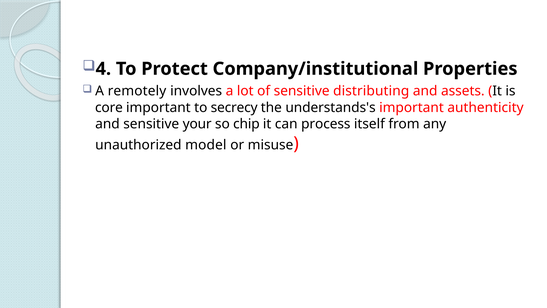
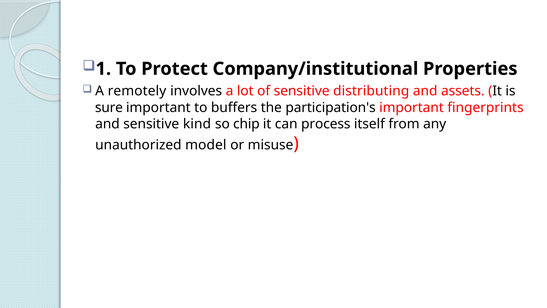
4: 4 -> 1
core: core -> sure
secrecy: secrecy -> buffers
understands's: understands's -> participation's
authenticity: authenticity -> fingerprints
your: your -> kind
